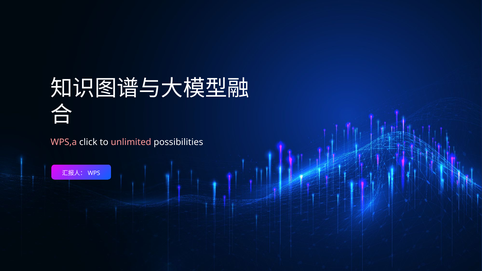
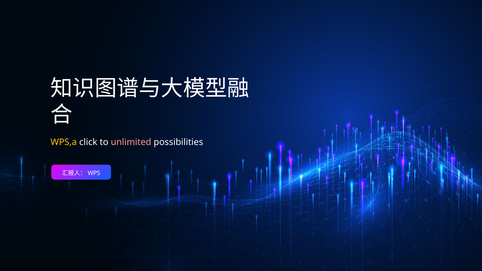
WPS,a colour: pink -> yellow
